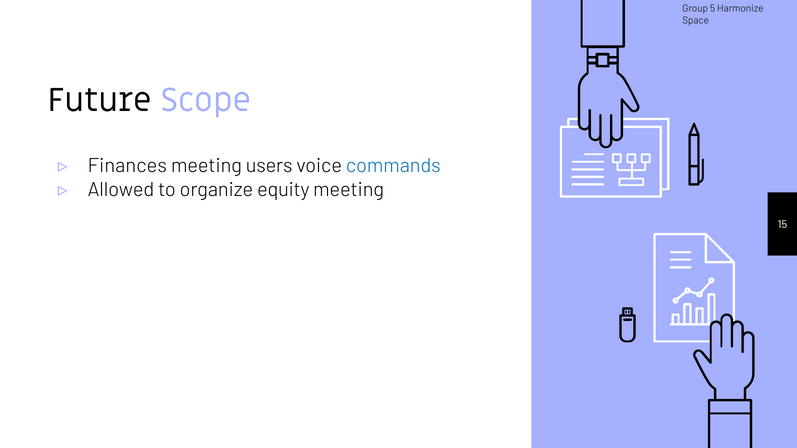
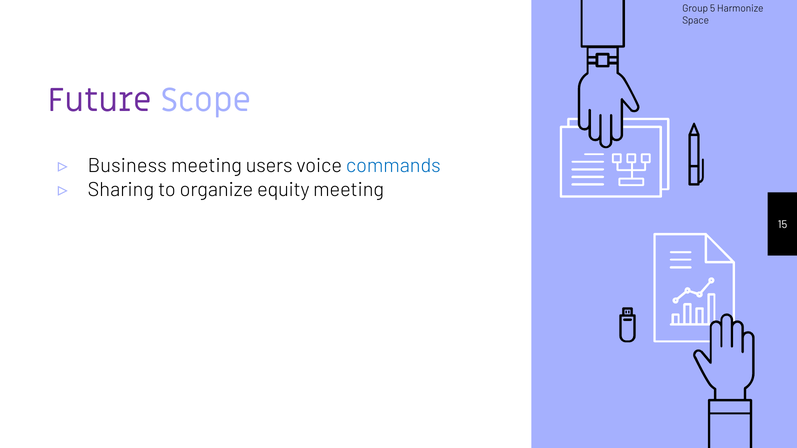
Future colour: black -> purple
Finances: Finances -> Business
Allowed: Allowed -> Sharing
